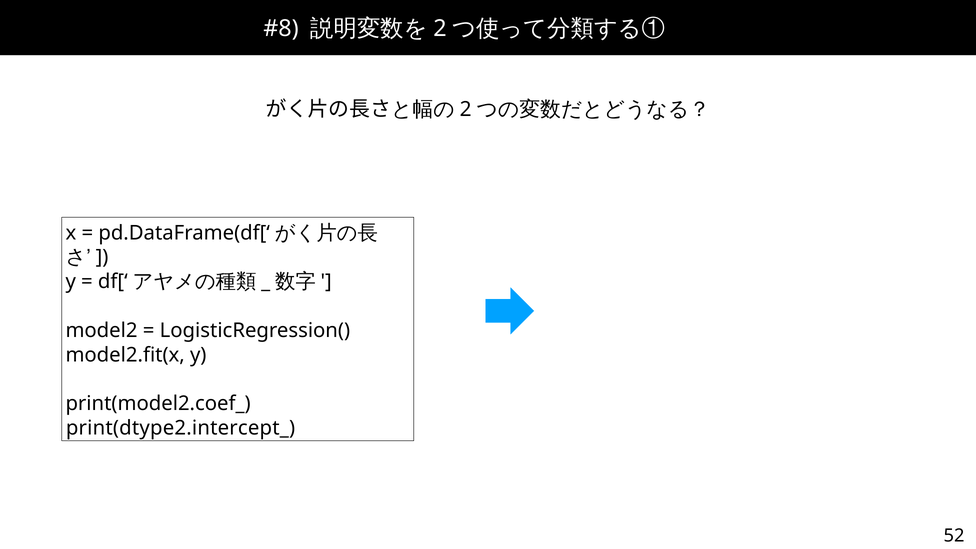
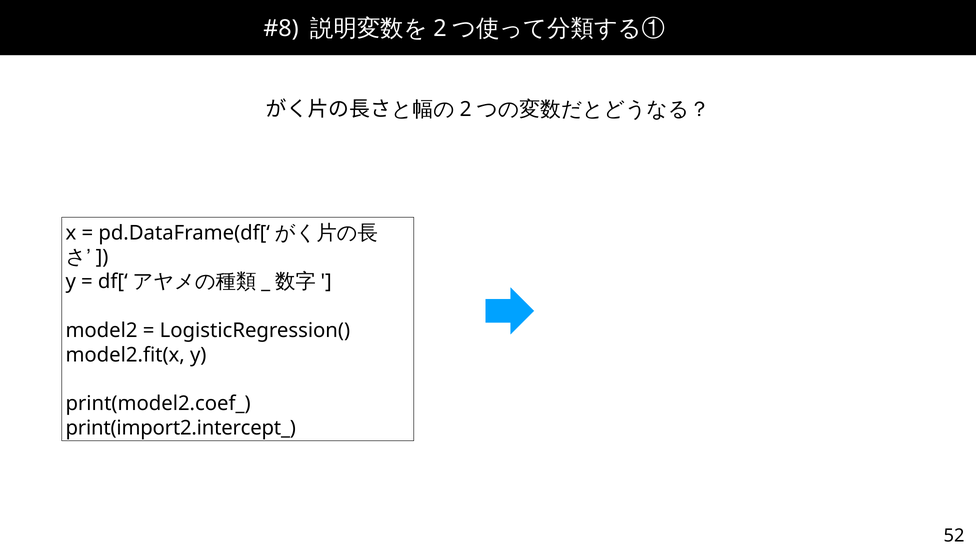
print(dtype2.intercept_: print(dtype2.intercept_ -> print(import2.intercept_
